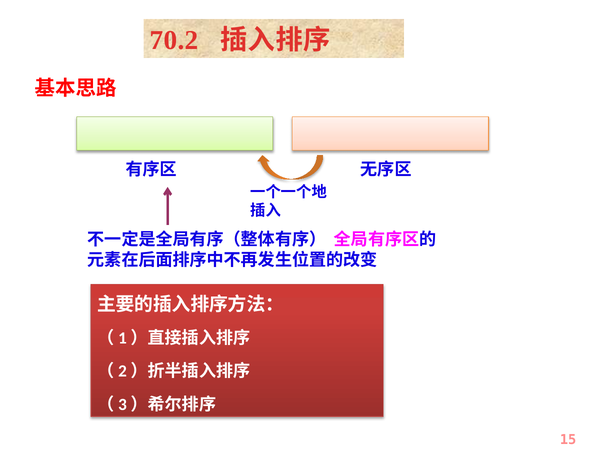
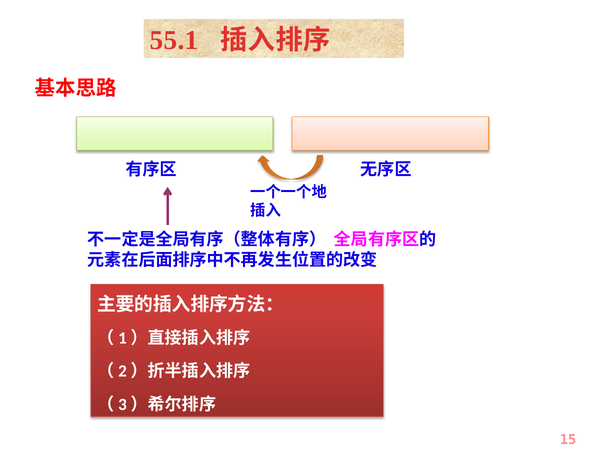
70.2: 70.2 -> 55.1
